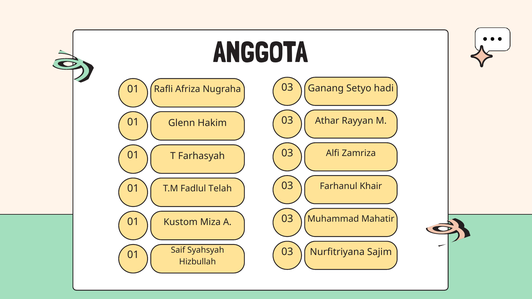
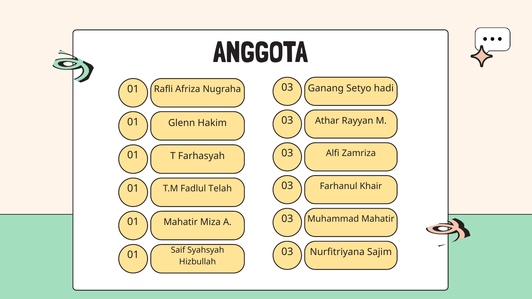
Kustom at (181, 222): Kustom -> Mahatir
